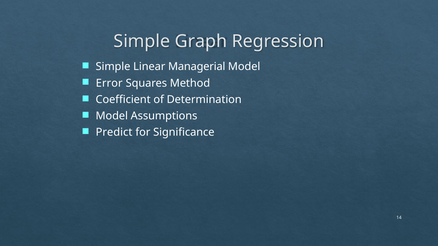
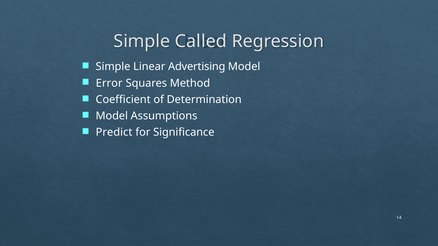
Graph: Graph -> Called
Managerial: Managerial -> Advertising
